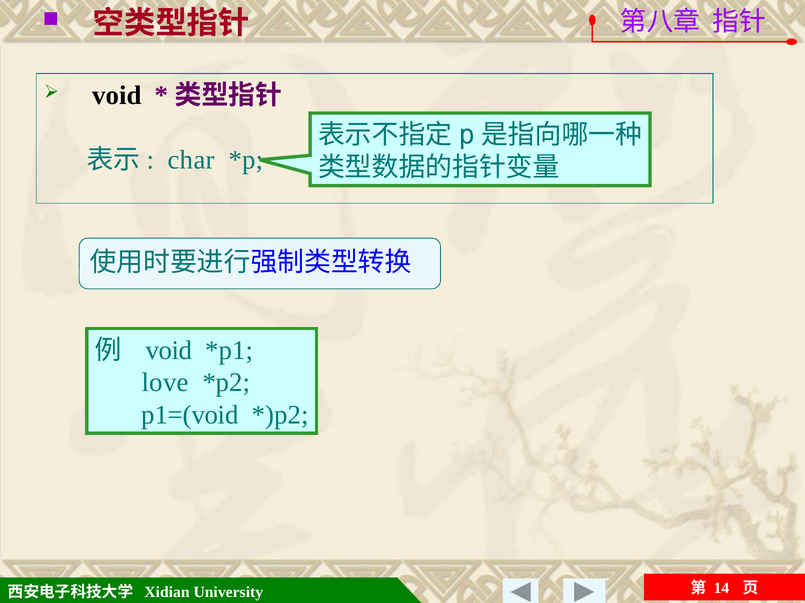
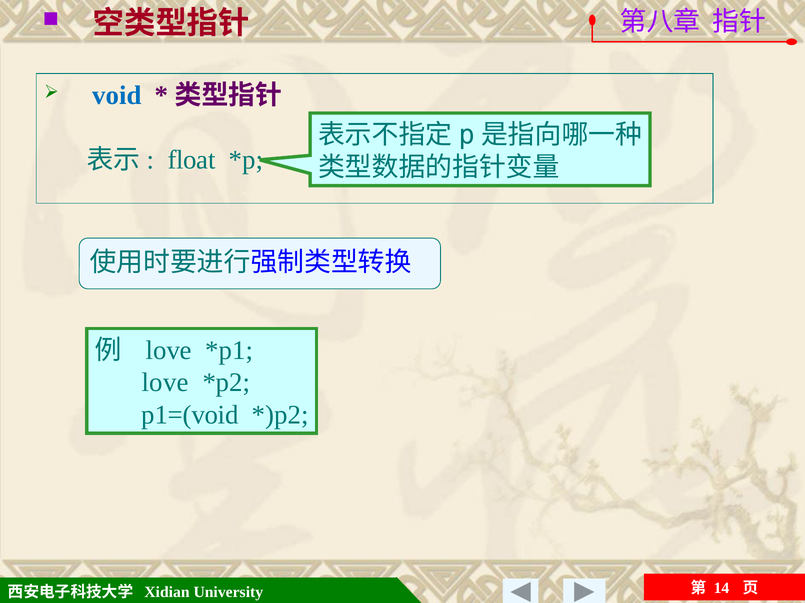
void at (117, 96) colour: black -> blue
char: char -> float
void at (169, 351): void -> love
